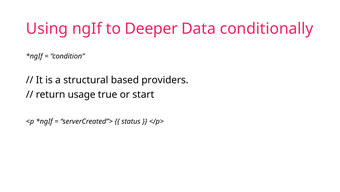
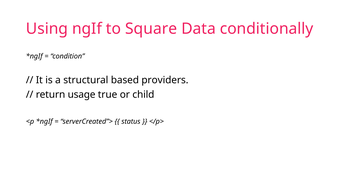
Deeper: Deeper -> Square
start: start -> child
